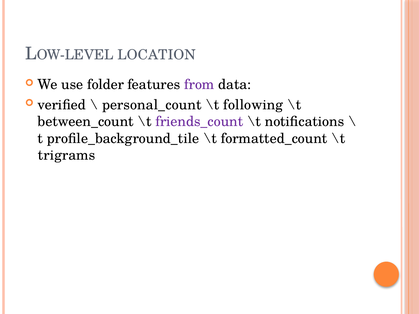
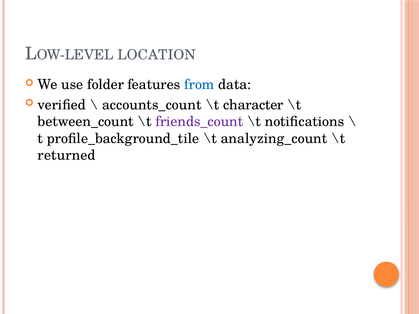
from colour: purple -> blue
personal_count: personal_count -> accounts_count
following: following -> character
formatted_count: formatted_count -> analyzing_count
trigrams: trigrams -> returned
